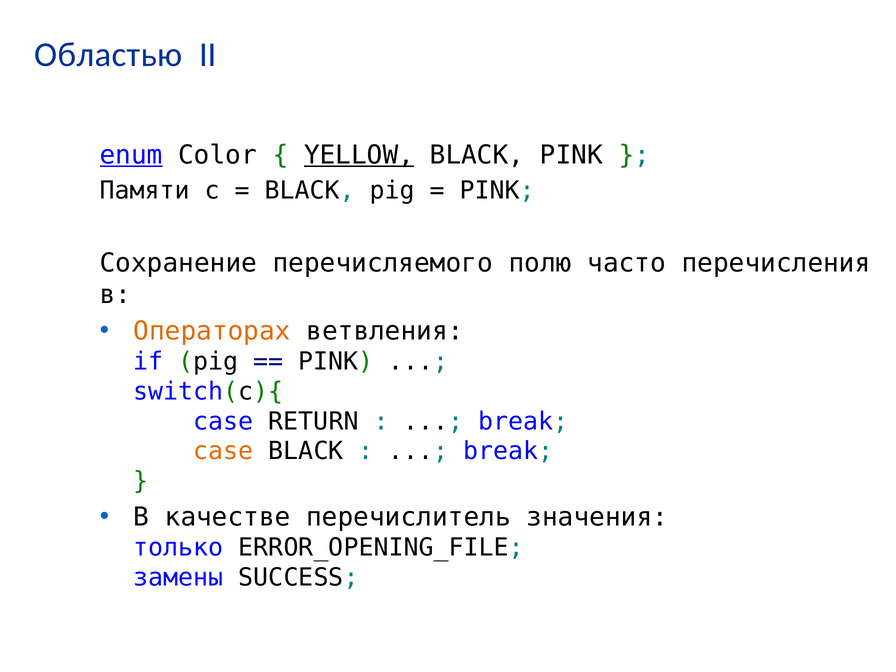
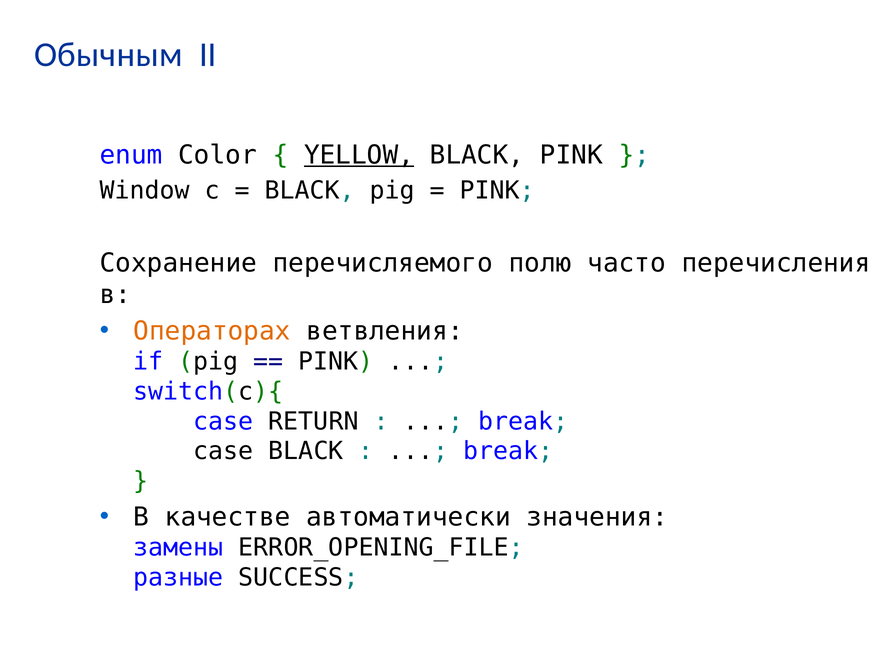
Областью: Областью -> Обычным
enum underline: present -> none
Памяти: Памяти -> Window
case at (223, 451) colour: orange -> black
перечислитель: перечислитель -> автоматически
только: только -> замены
замены: замены -> разные
